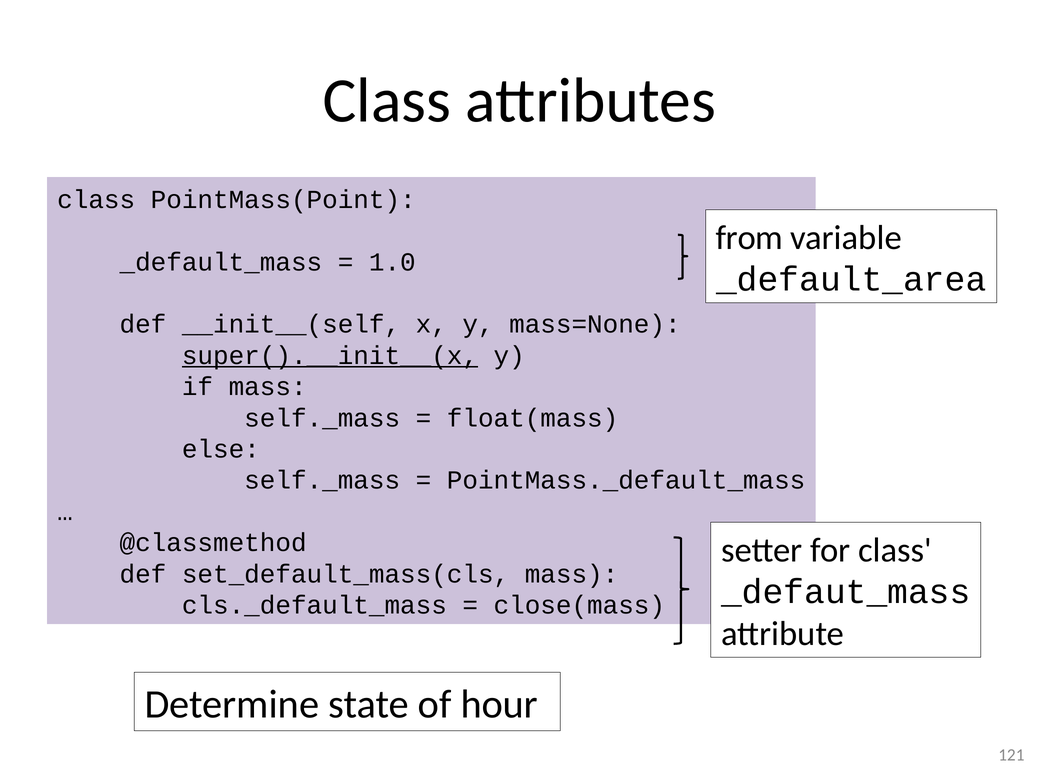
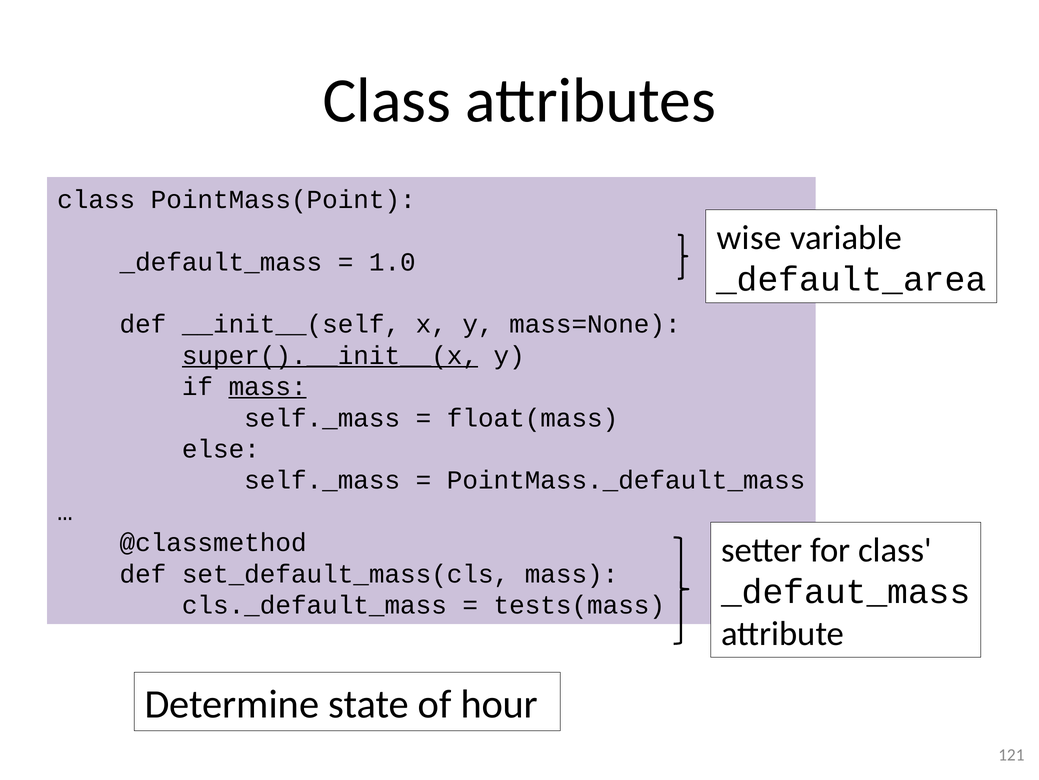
from: from -> wise
mass at (268, 386) underline: none -> present
close(mass: close(mass -> tests(mass
